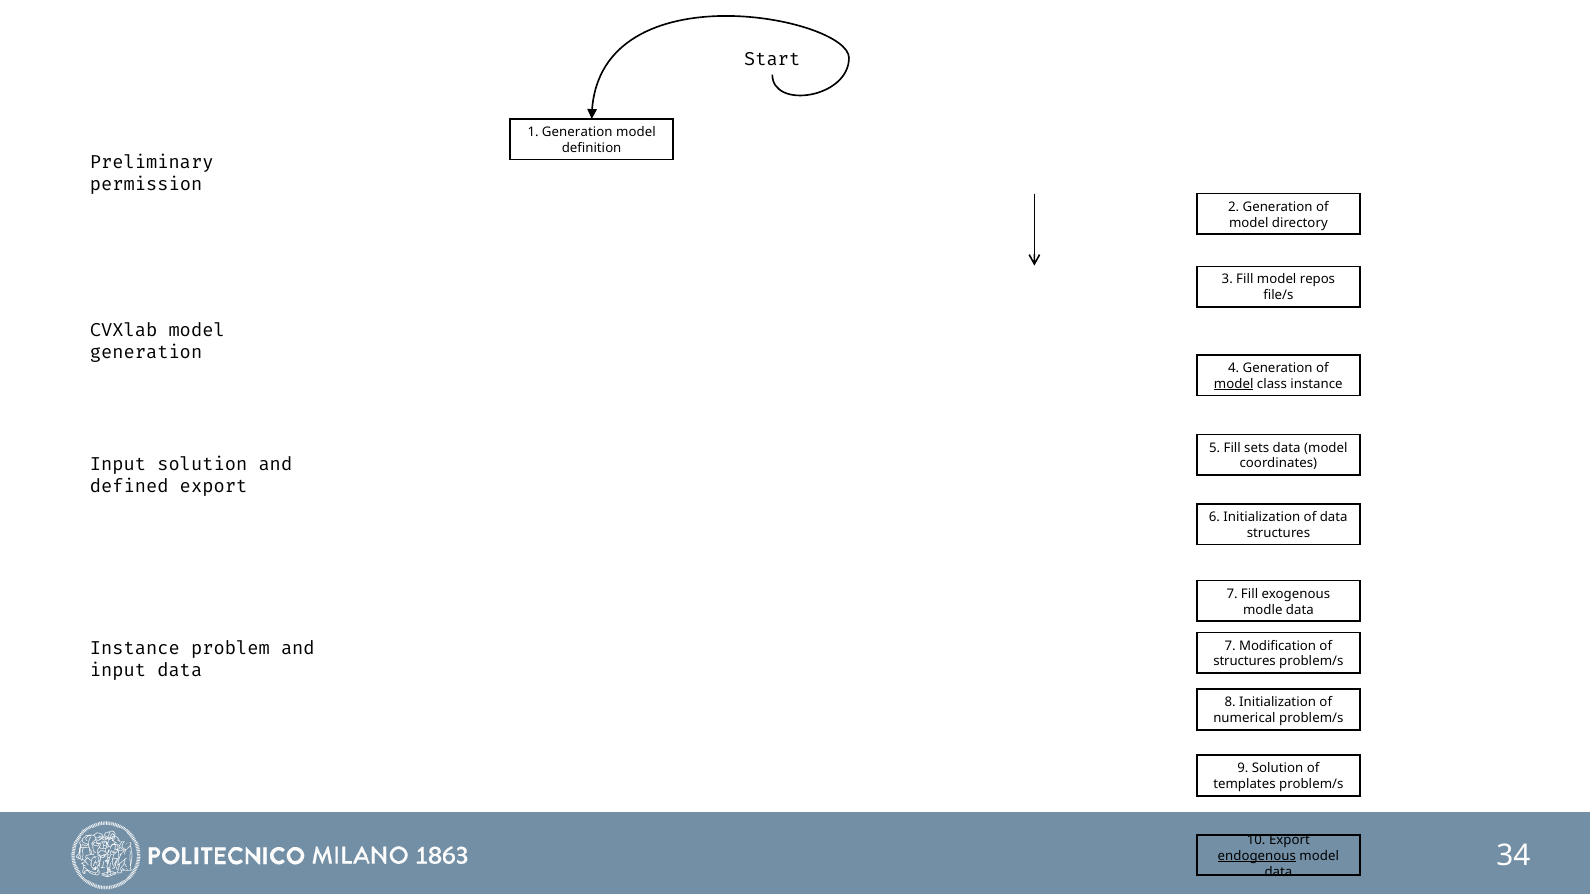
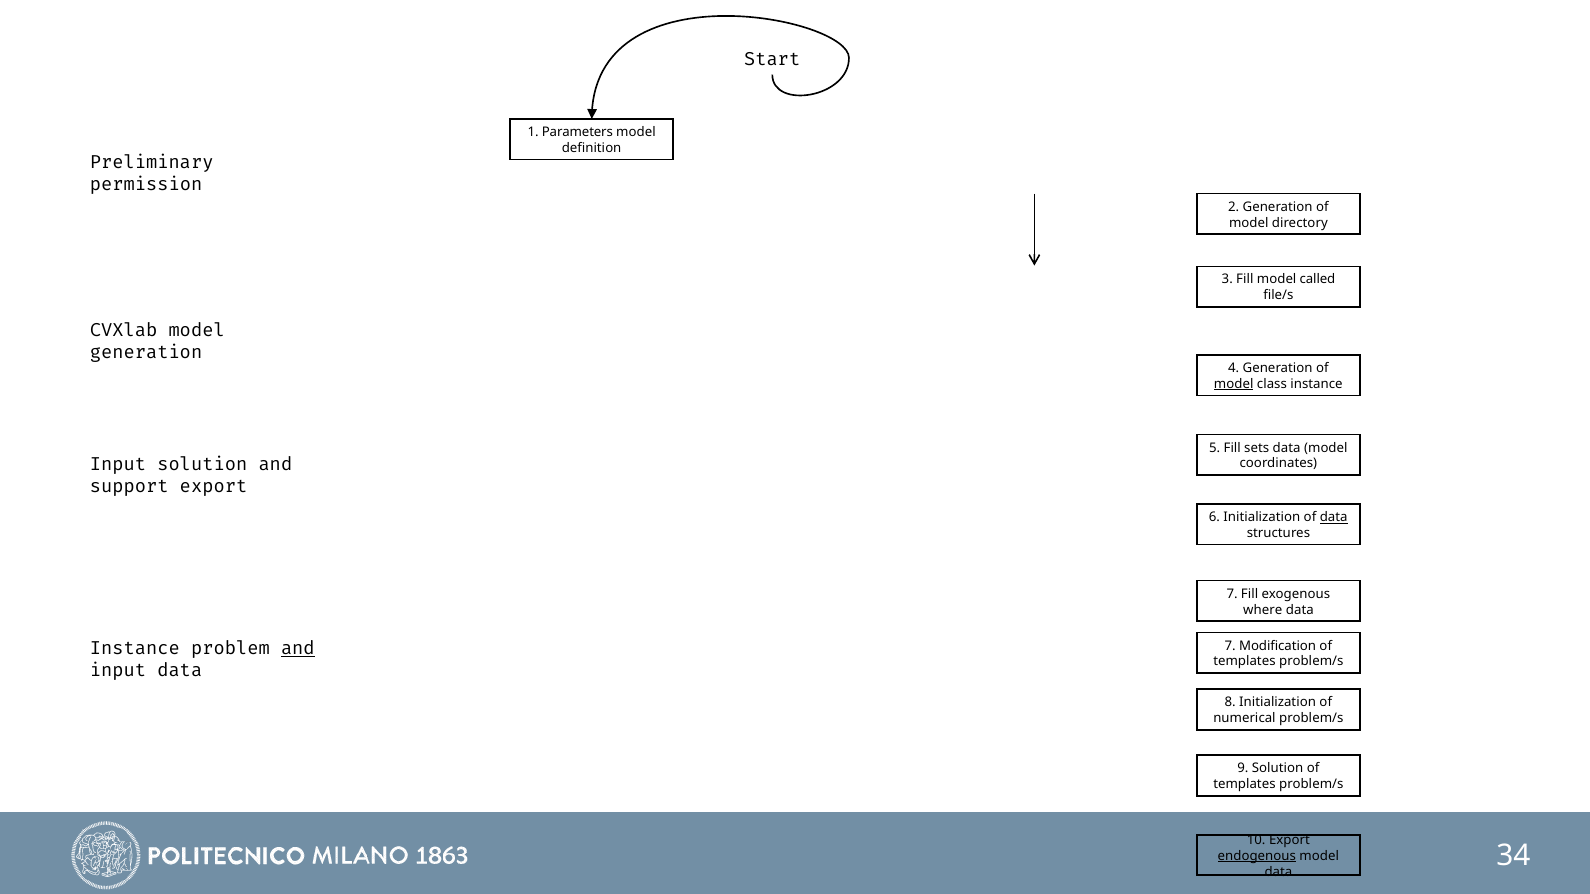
1 Generation: Generation -> Parameters
repos: repos -> called
defined: defined -> support
data at (1334, 518) underline: none -> present
modle: modle -> where
and at (298, 648) underline: none -> present
structures at (1245, 662): structures -> templates
